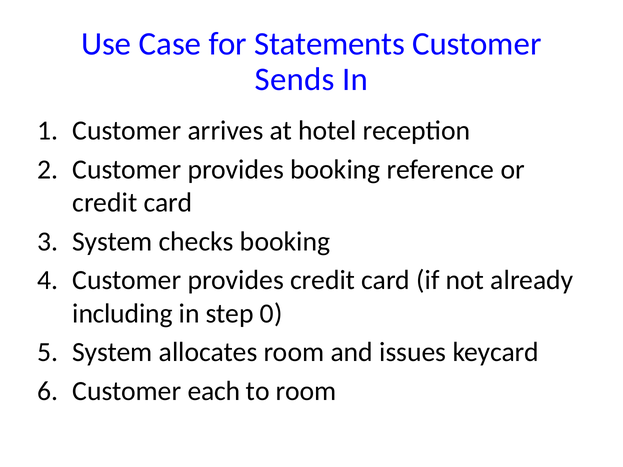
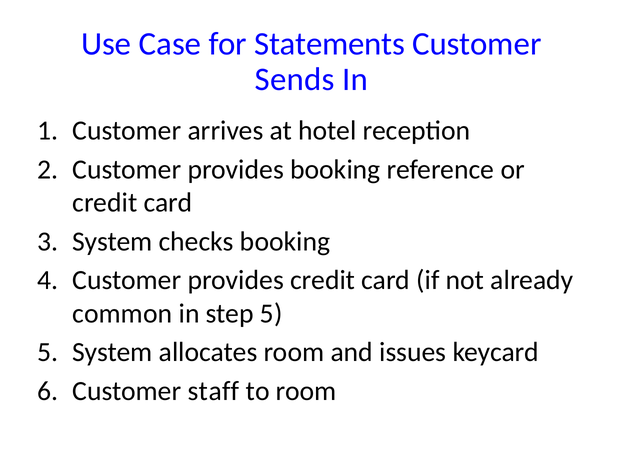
including: including -> common
step 0: 0 -> 5
each: each -> staff
